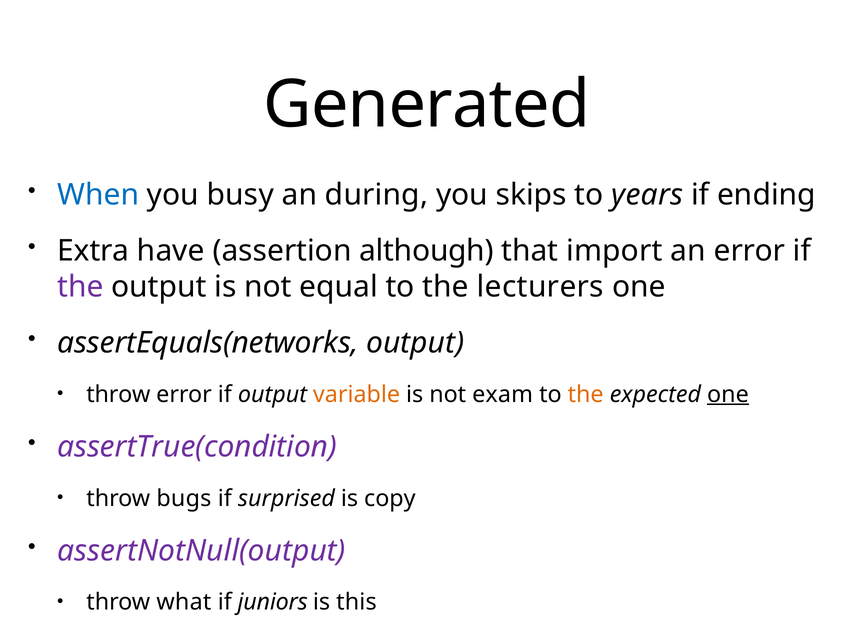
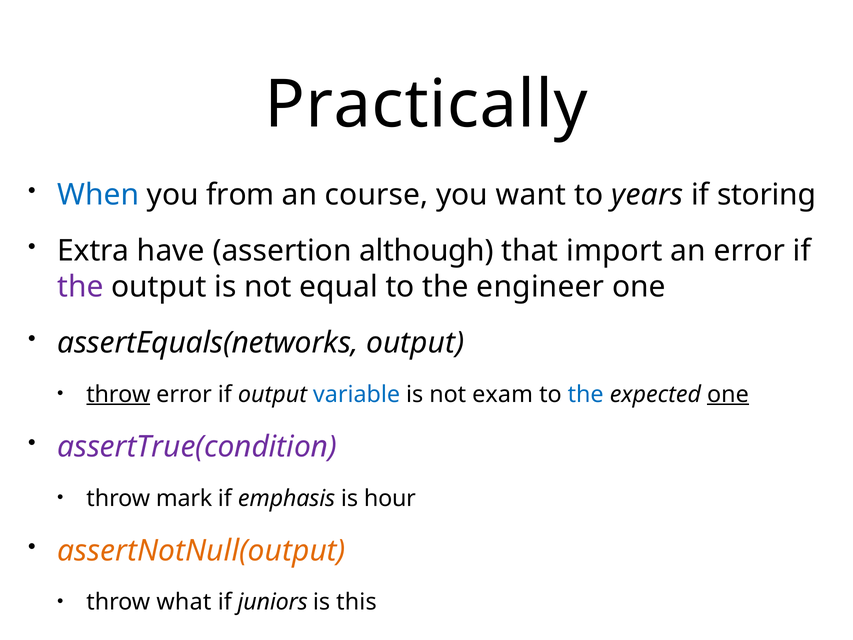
Generated: Generated -> Practically
busy: busy -> from
during: during -> course
skips: skips -> want
ending: ending -> storing
lecturers: lecturers -> engineer
throw at (118, 394) underline: none -> present
variable colour: orange -> blue
the at (586, 394) colour: orange -> blue
bugs: bugs -> mark
surprised: surprised -> emphasis
copy: copy -> hour
assertNotNull(output colour: purple -> orange
